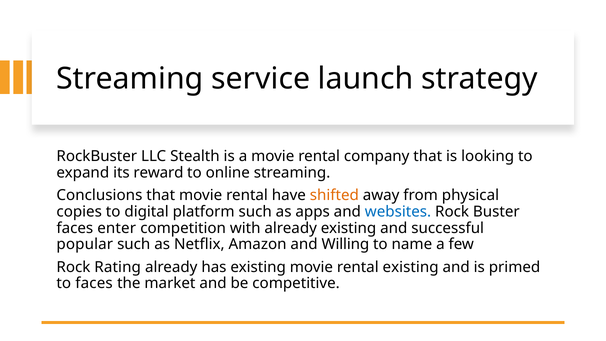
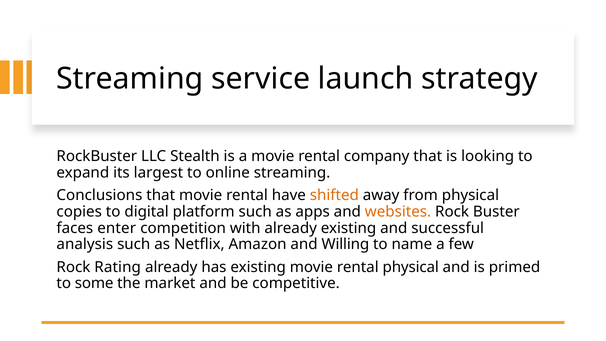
reward: reward -> largest
websites colour: blue -> orange
popular: popular -> analysis
rental existing: existing -> physical
to faces: faces -> some
